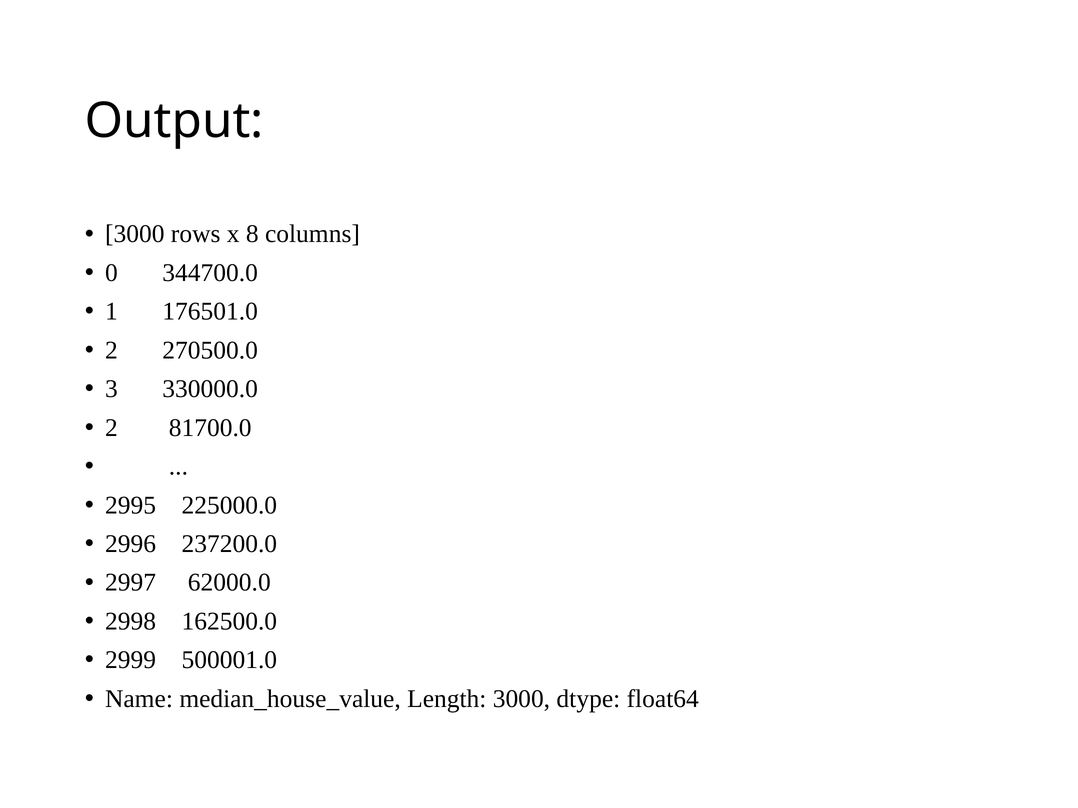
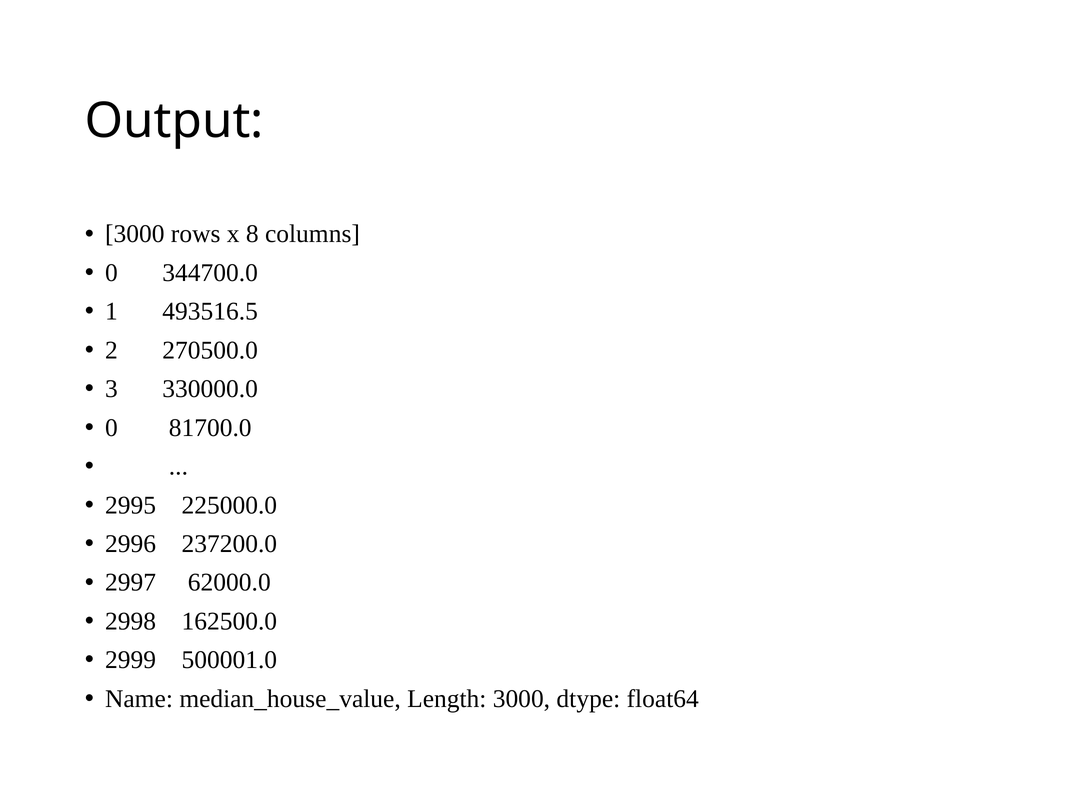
176501.0: 176501.0 -> 493516.5
2 at (111, 428): 2 -> 0
